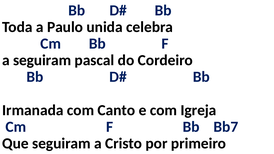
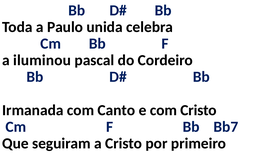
a seguiram: seguiram -> iluminou
com Igreja: Igreja -> Cristo
